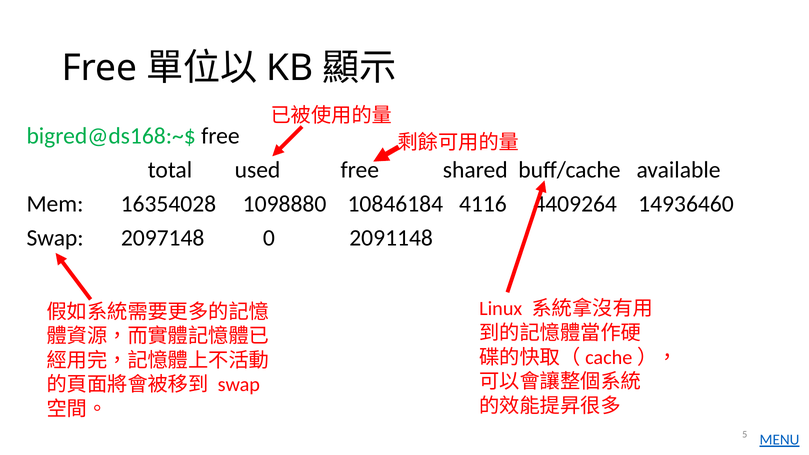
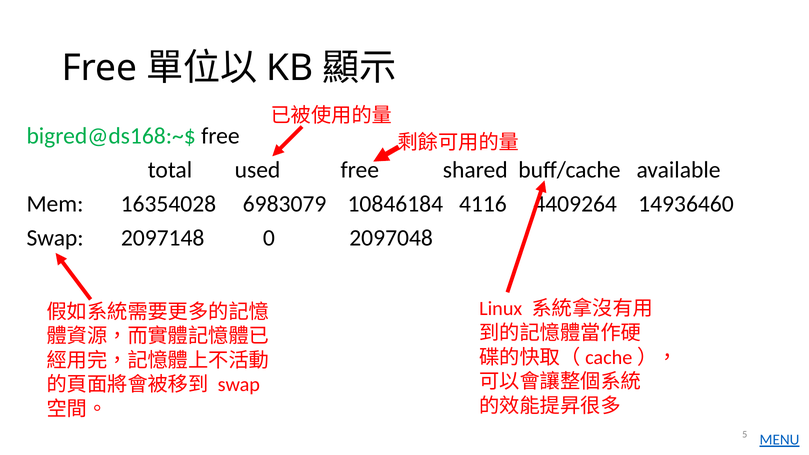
1098880: 1098880 -> 6983079
2091148: 2091148 -> 2097048
